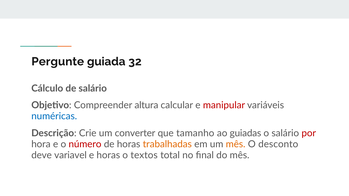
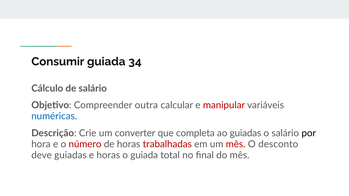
Pergunte: Pergunte -> Consumir
32: 32 -> 34
altura: altura -> outra
tamanho: tamanho -> completa
por colour: red -> black
trabalhadas colour: orange -> red
mês at (236, 144) colour: orange -> red
deve variavel: variavel -> guiadas
o textos: textos -> guiada
